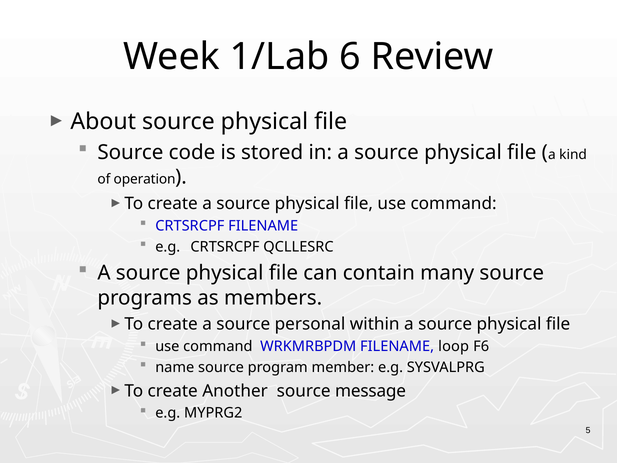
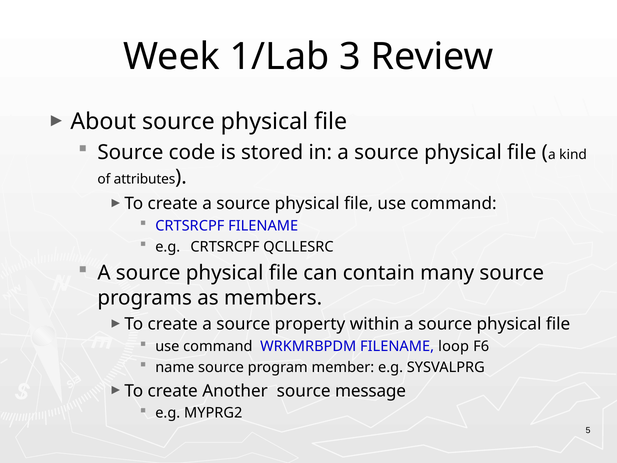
6: 6 -> 3
operation: operation -> attributes
personal: personal -> property
